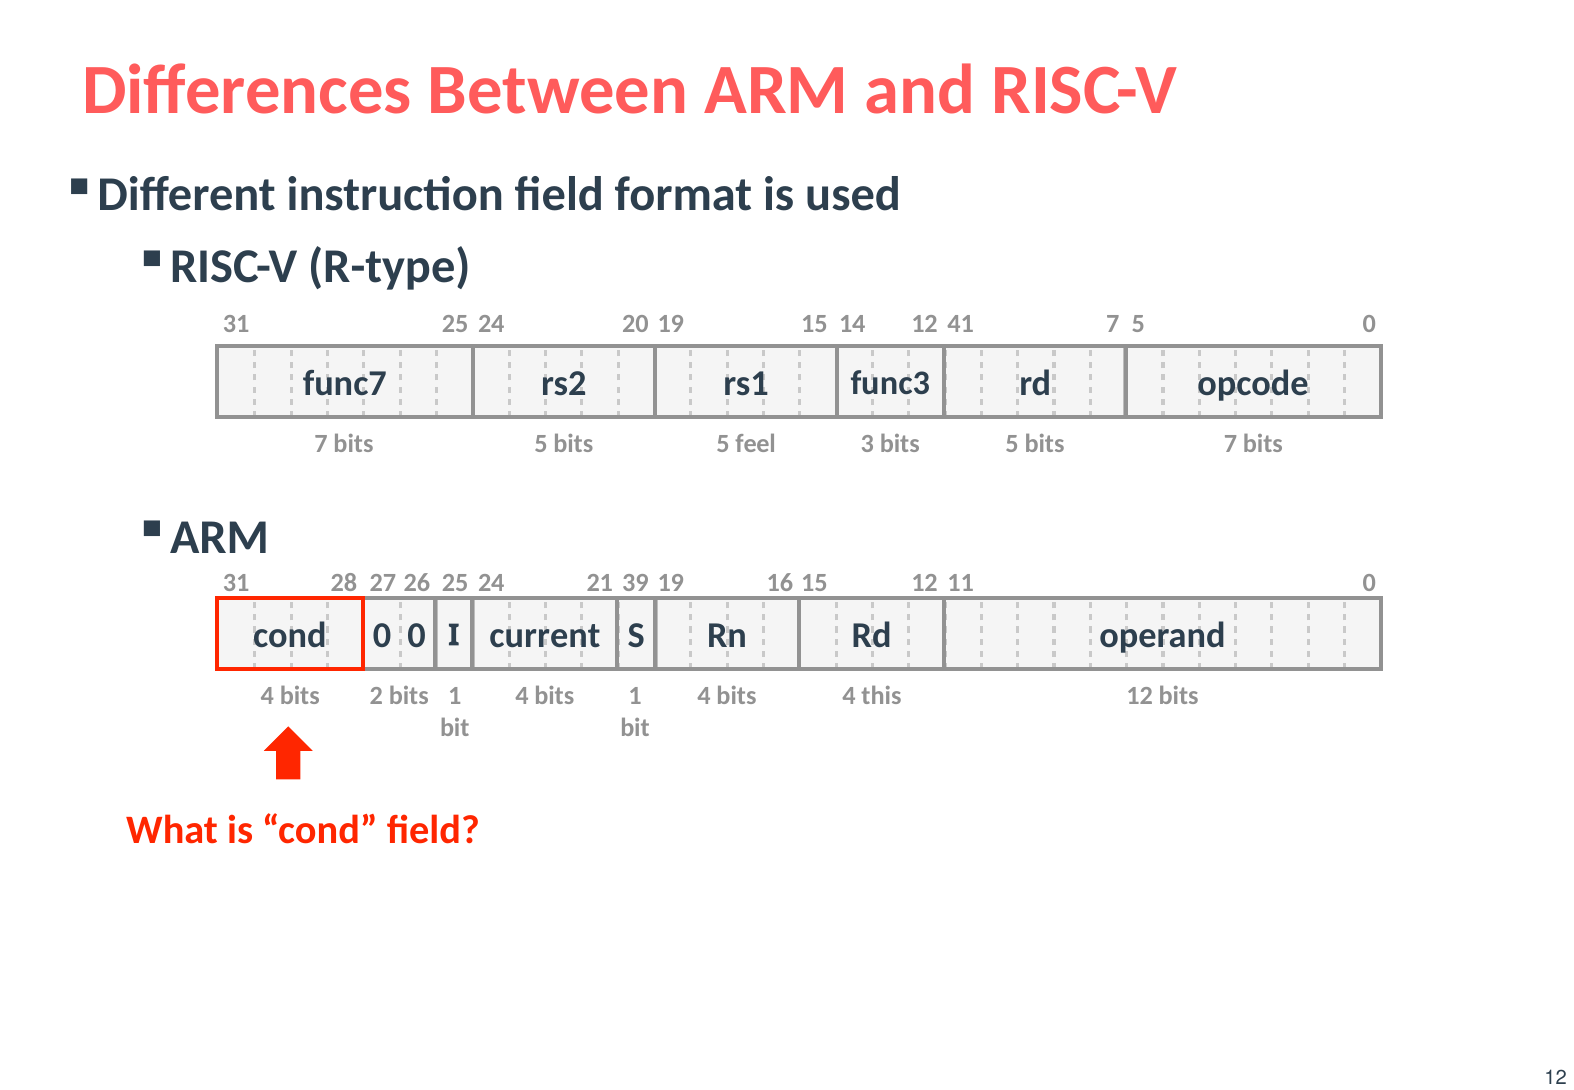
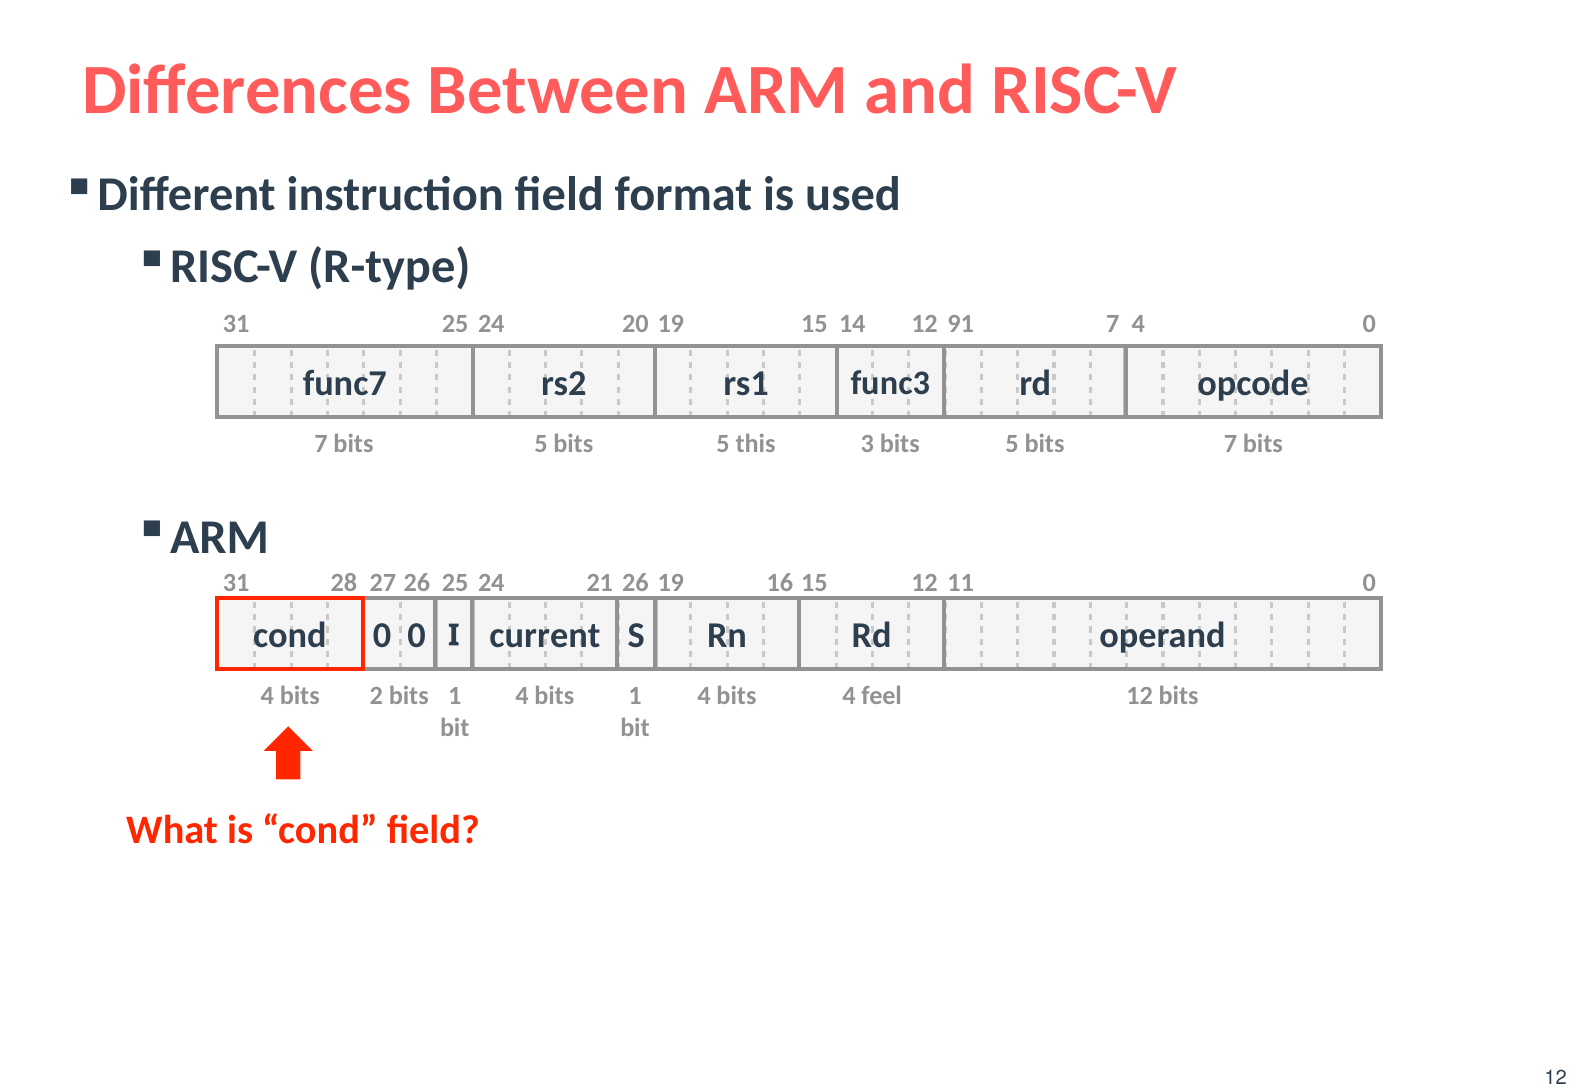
41: 41 -> 91
7 5: 5 -> 4
feel: feel -> this
21 39: 39 -> 26
this: this -> feel
